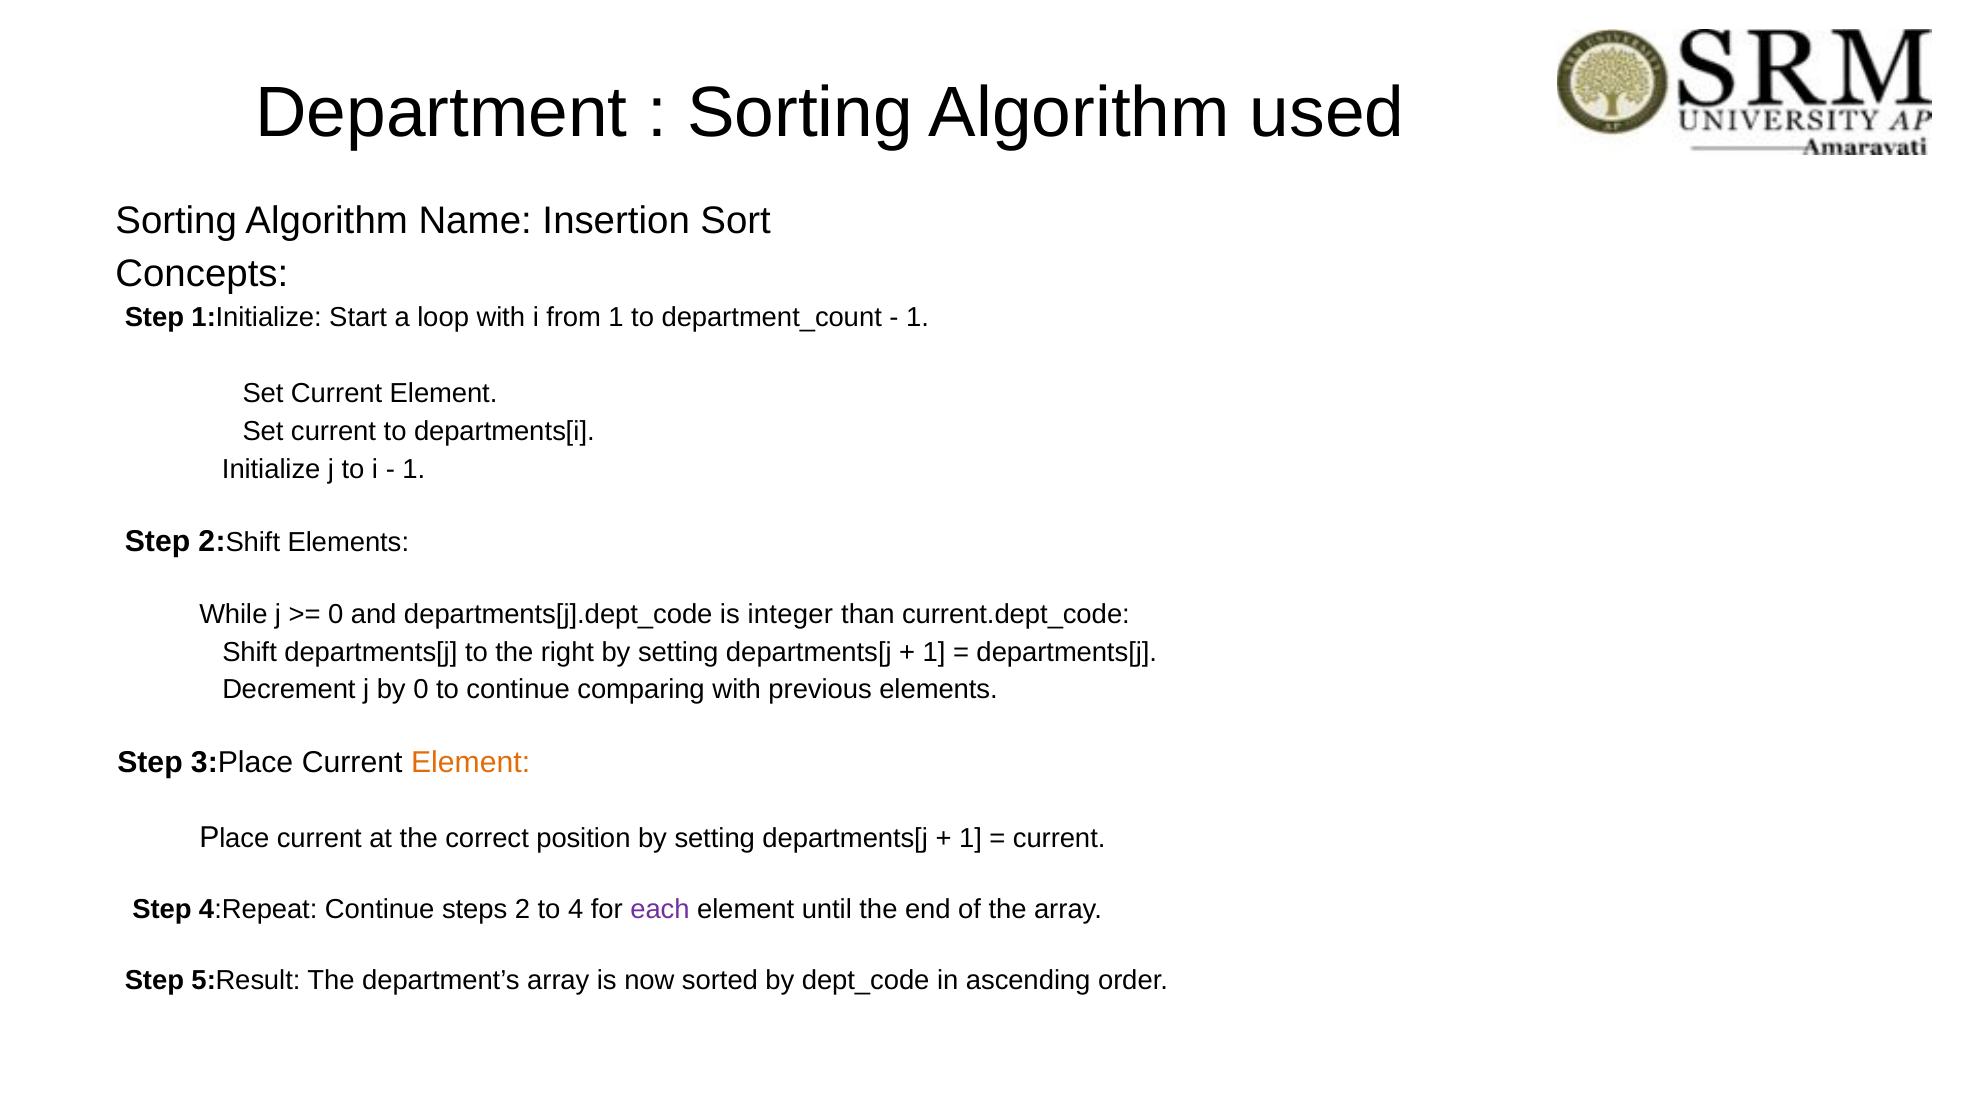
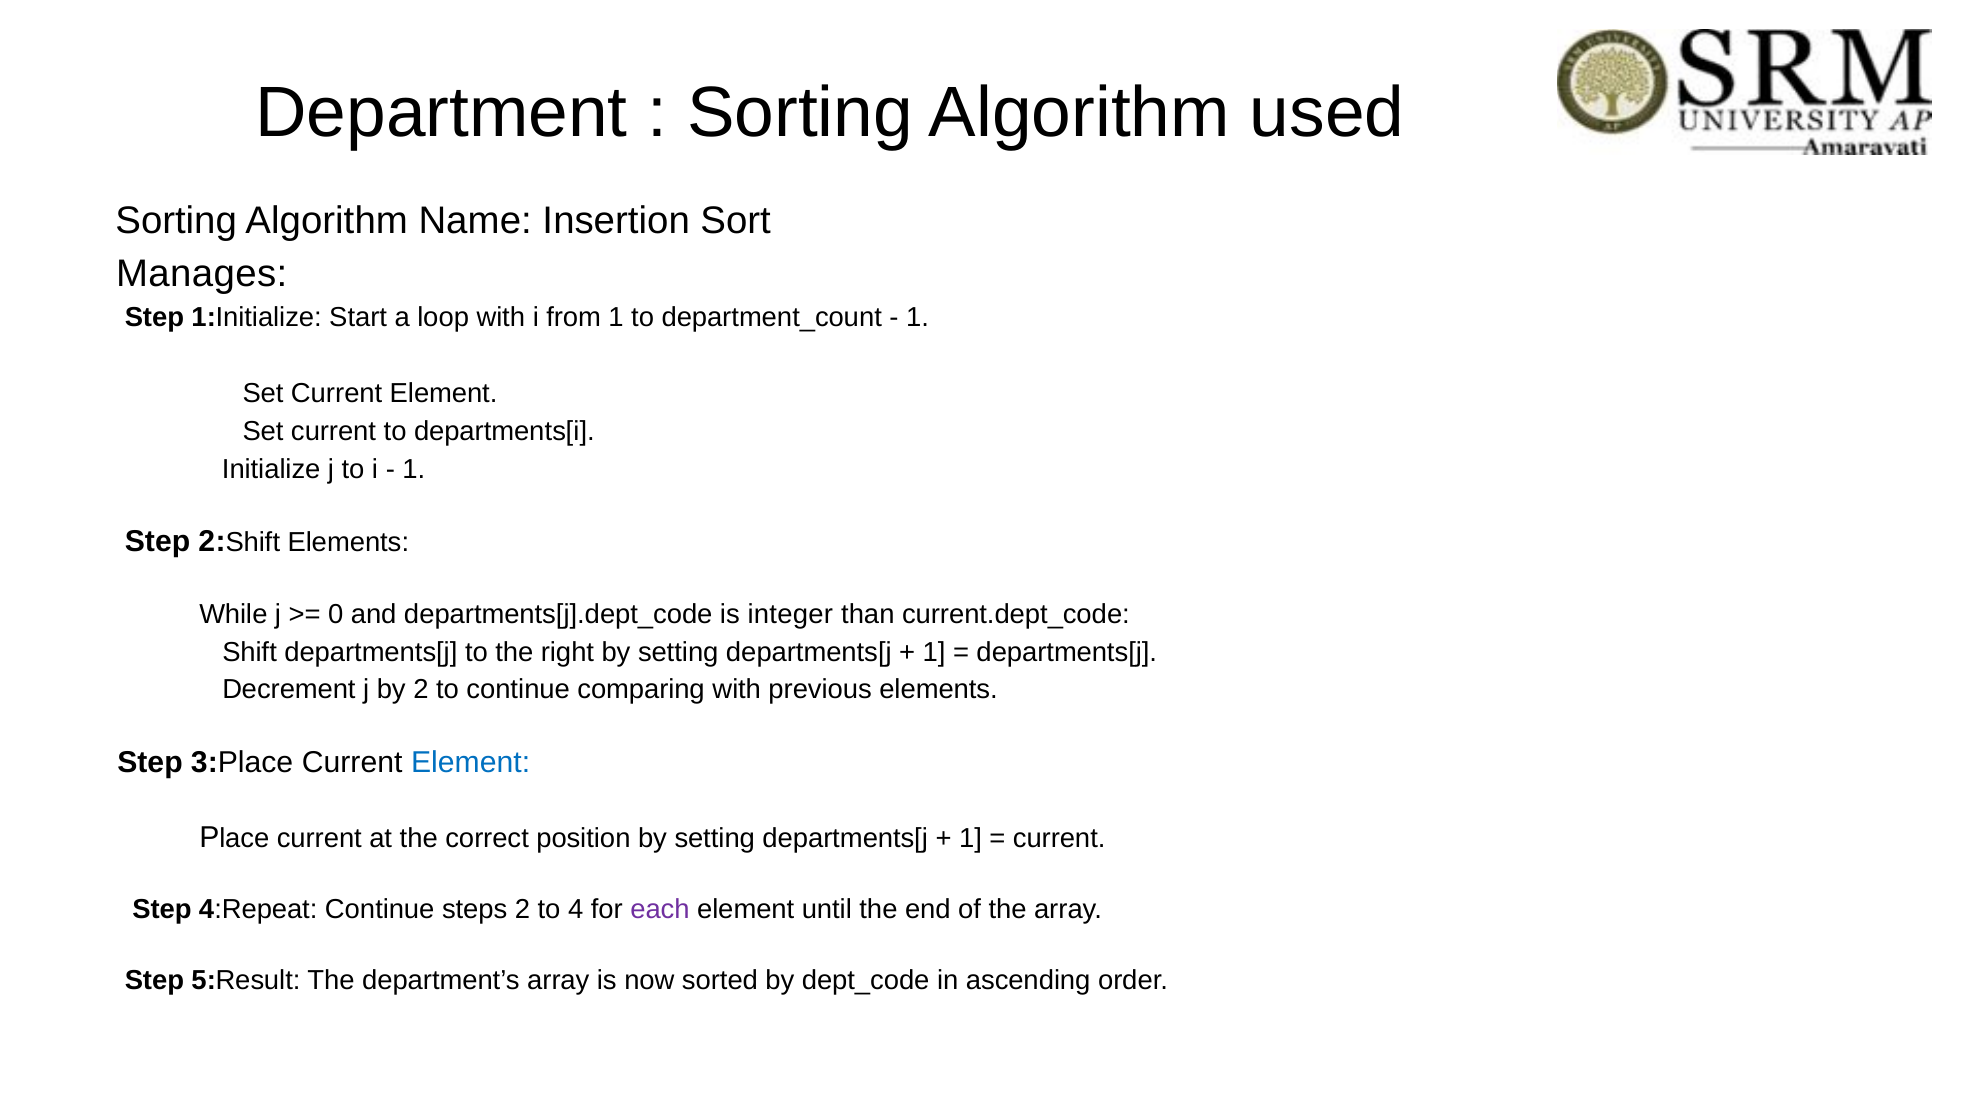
Concepts: Concepts -> Manages
by 0: 0 -> 2
Element at (471, 763) colour: orange -> blue
